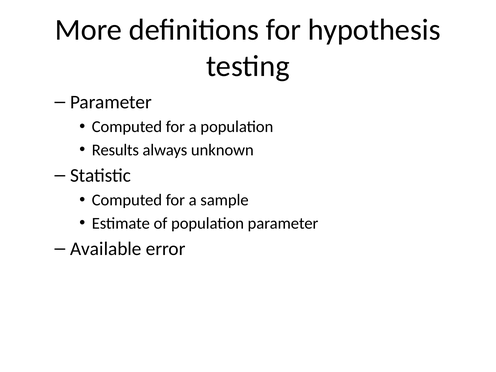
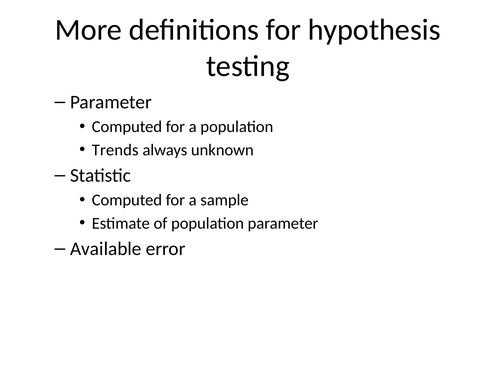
Results: Results -> Trends
